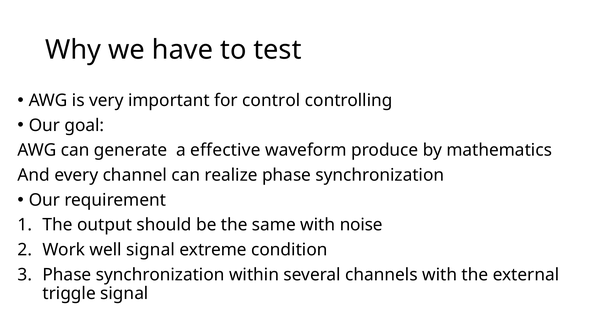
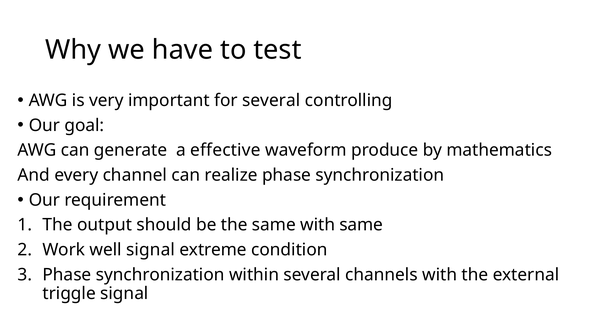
for control: control -> several
with noise: noise -> same
